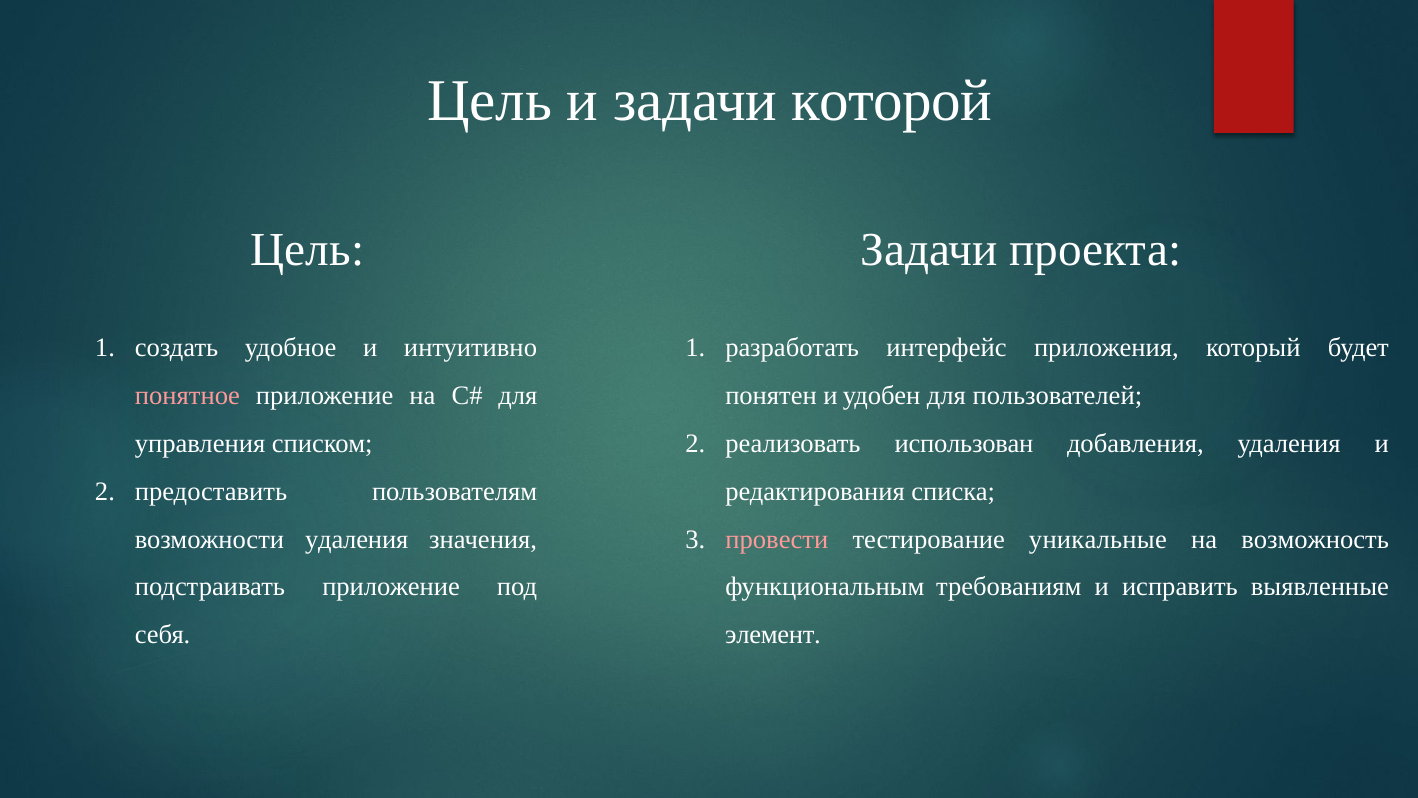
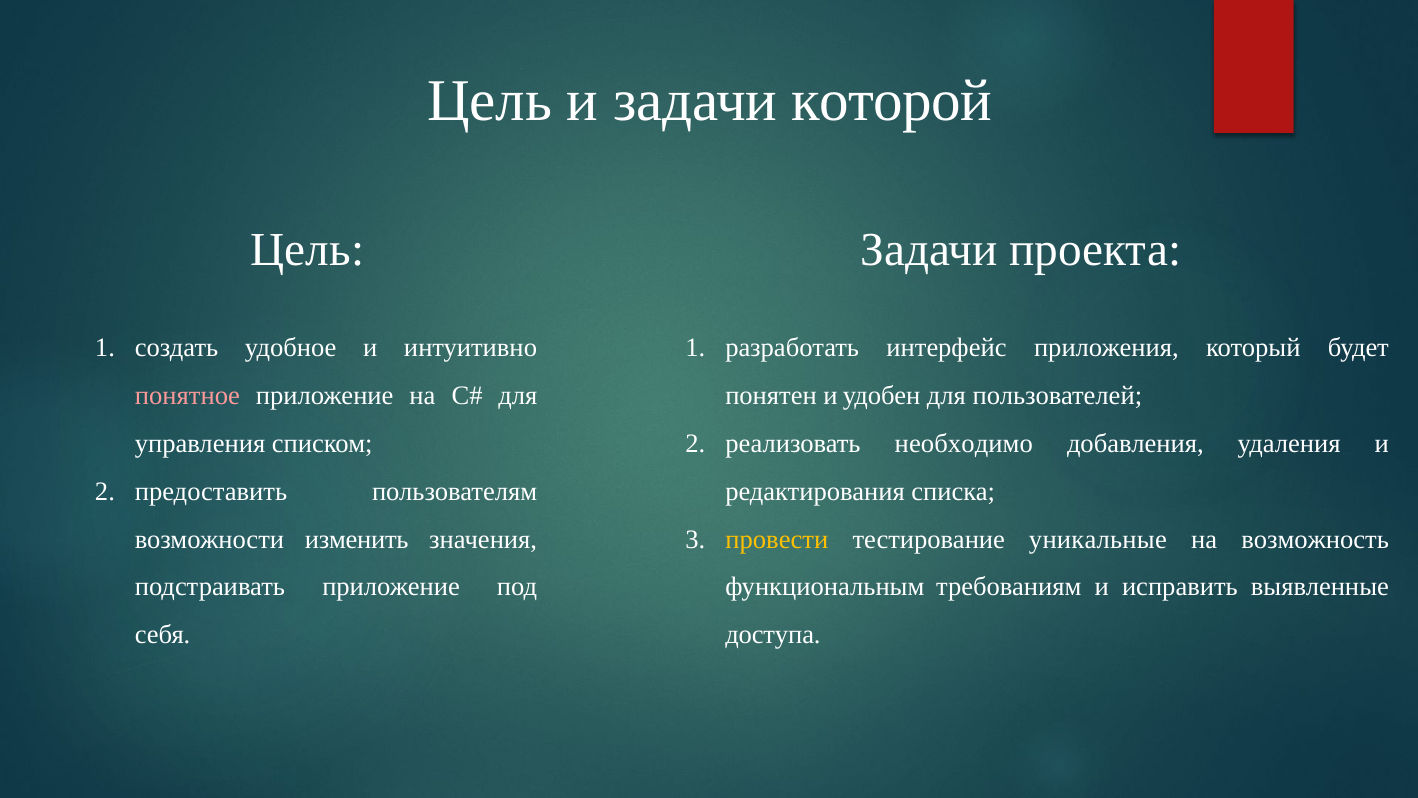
использован: использован -> необходимо
возможности удаления: удаления -> изменить
провести colour: pink -> yellow
элемент: элемент -> доступа
